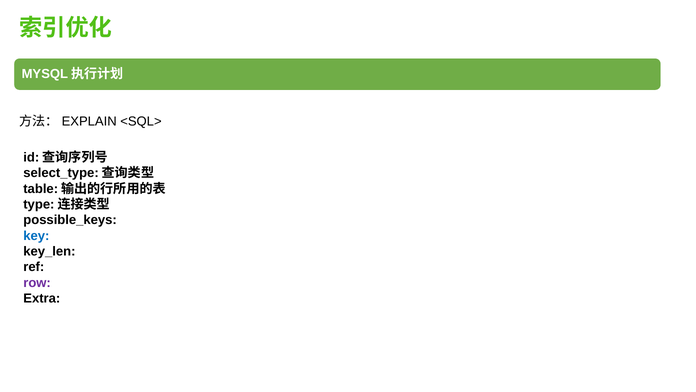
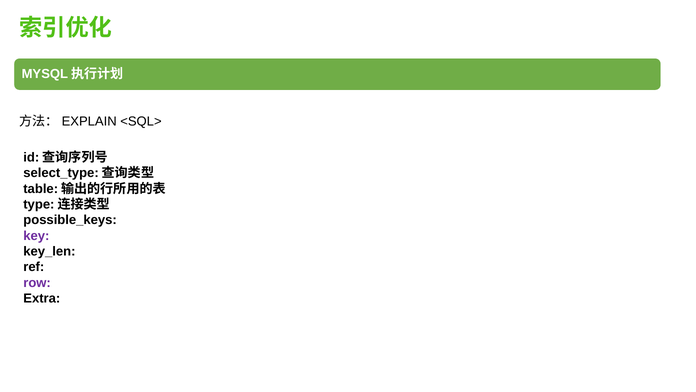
key colour: blue -> purple
